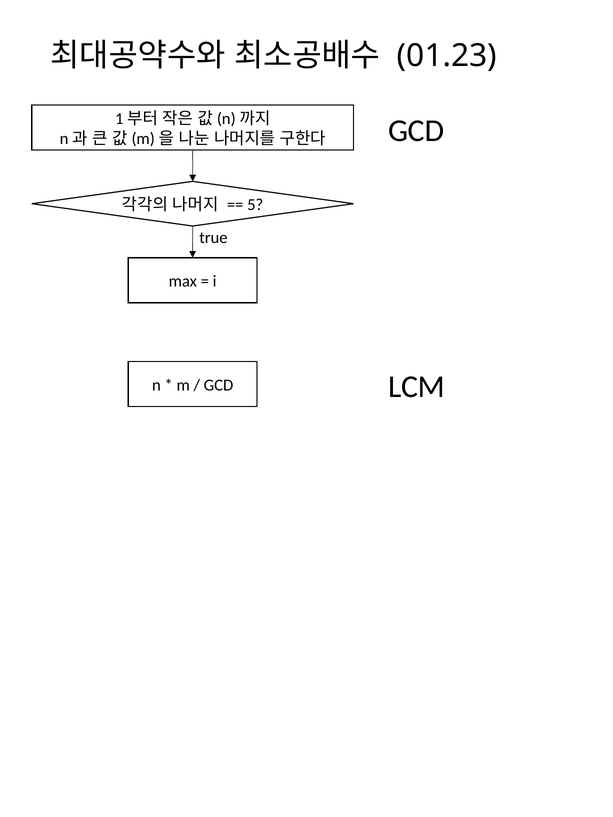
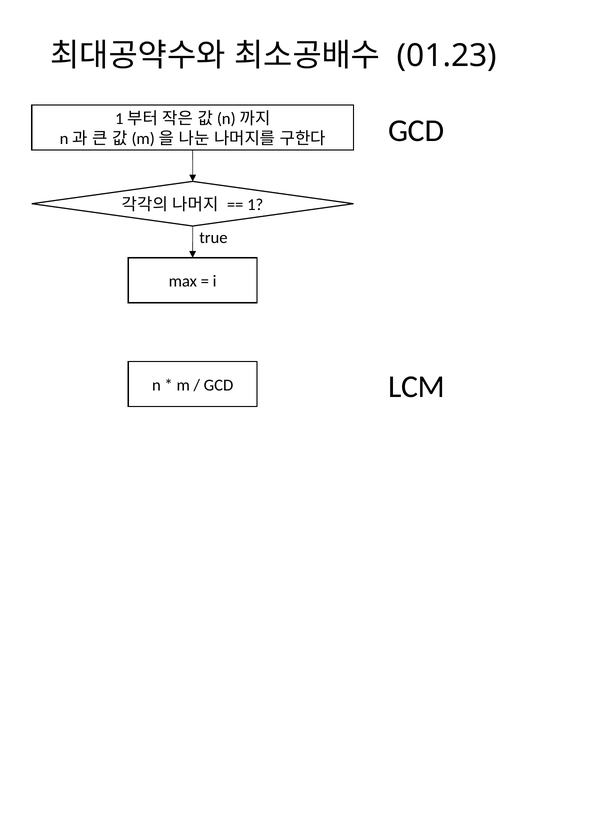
5: 5 -> 1
